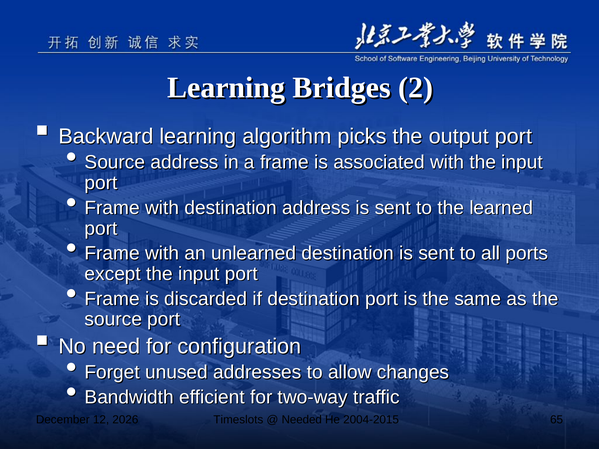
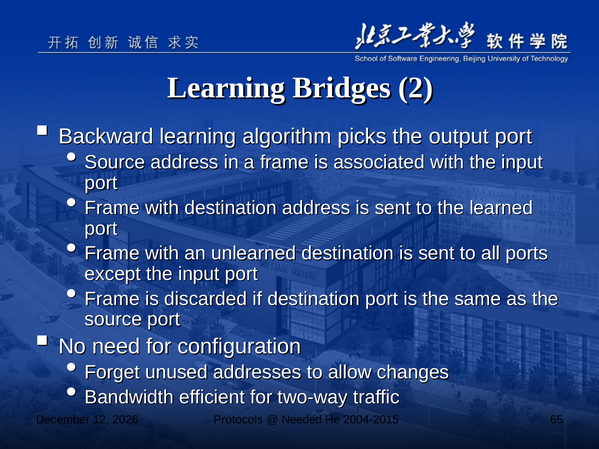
Timeslots: Timeslots -> Protocols
